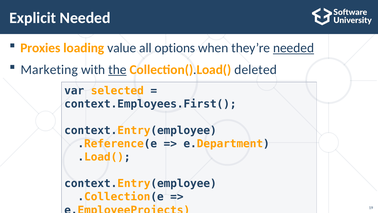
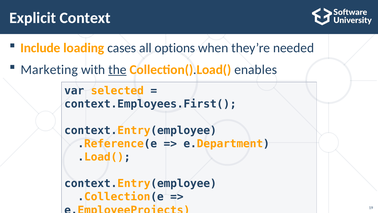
Explicit Needed: Needed -> Context
Proxies: Proxies -> Include
value: value -> cases
needed at (294, 48) underline: present -> none
deleted: deleted -> enables
